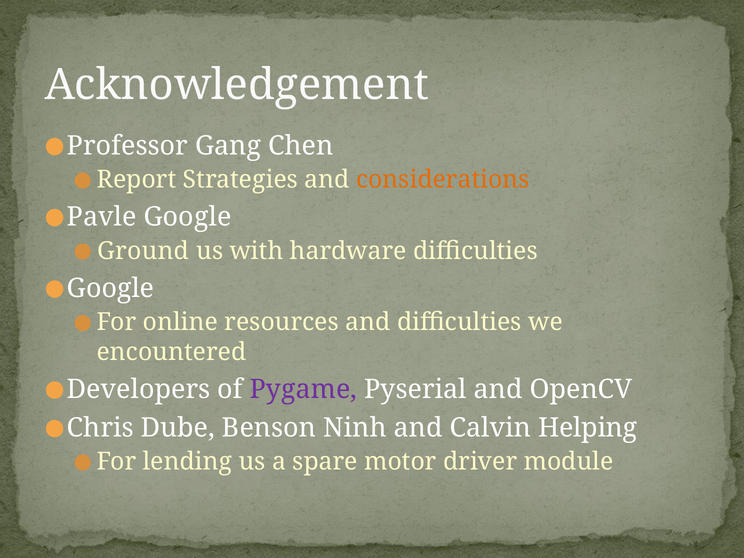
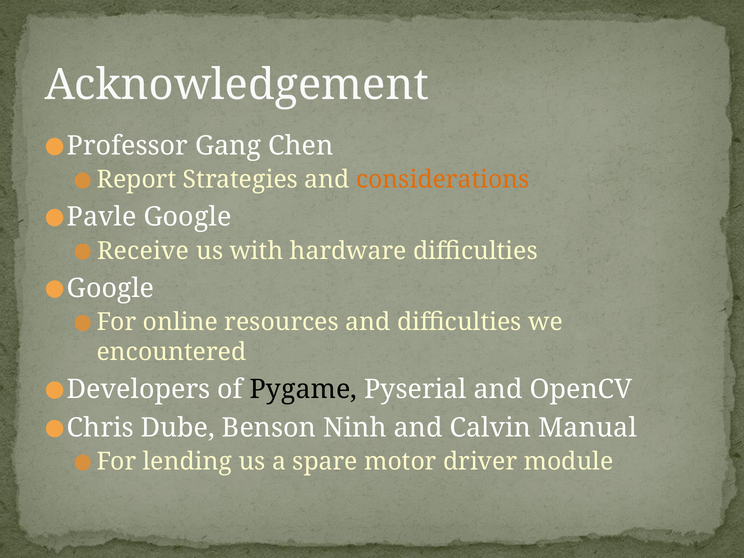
Ground: Ground -> Receive
Pygame colour: purple -> black
Helping: Helping -> Manual
